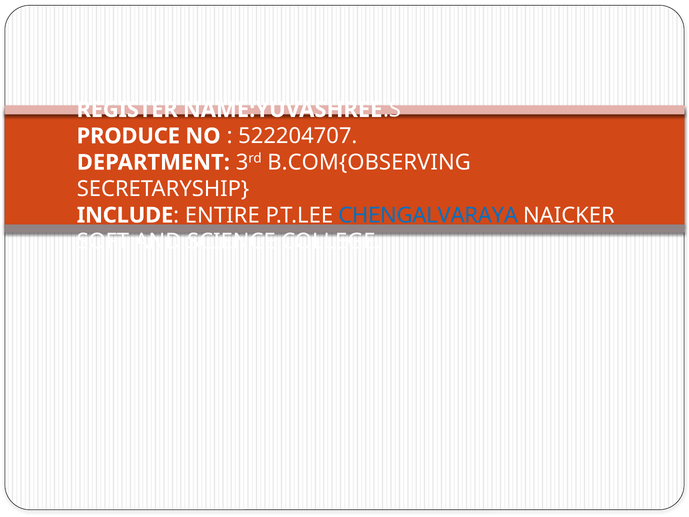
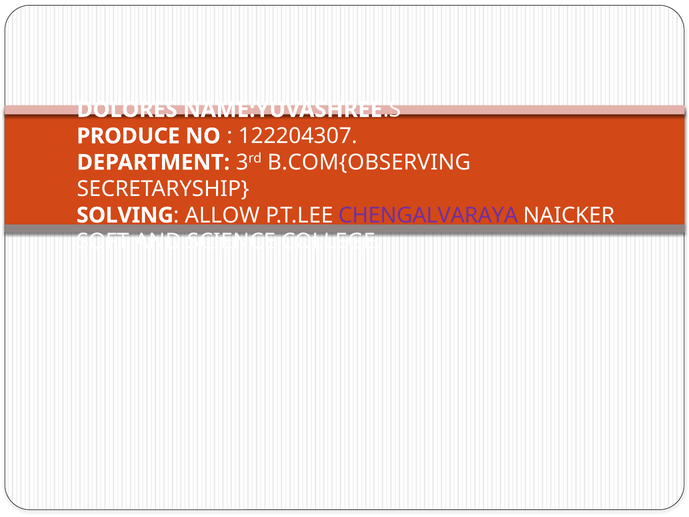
REGISTER: REGISTER -> DOLORES
522204707: 522204707 -> 122204307
INCLUDE: INCLUDE -> SOLVING
ENTIRE: ENTIRE -> ALLOW
CHENGALVARAYA colour: blue -> purple
